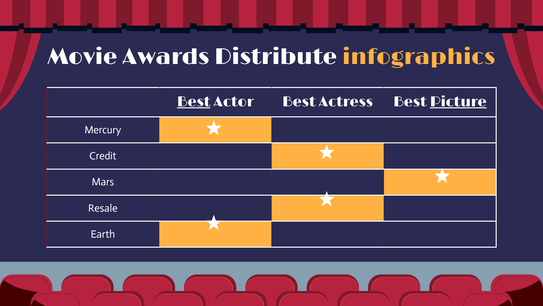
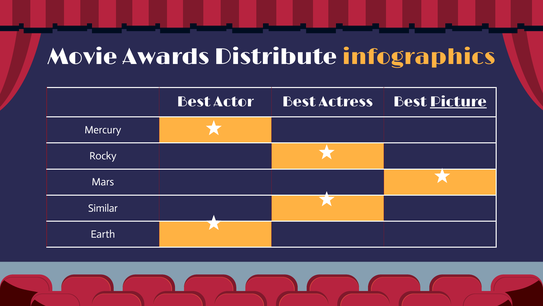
Best at (194, 102) underline: present -> none
Credit: Credit -> Rocky
Resale: Resale -> Similar
